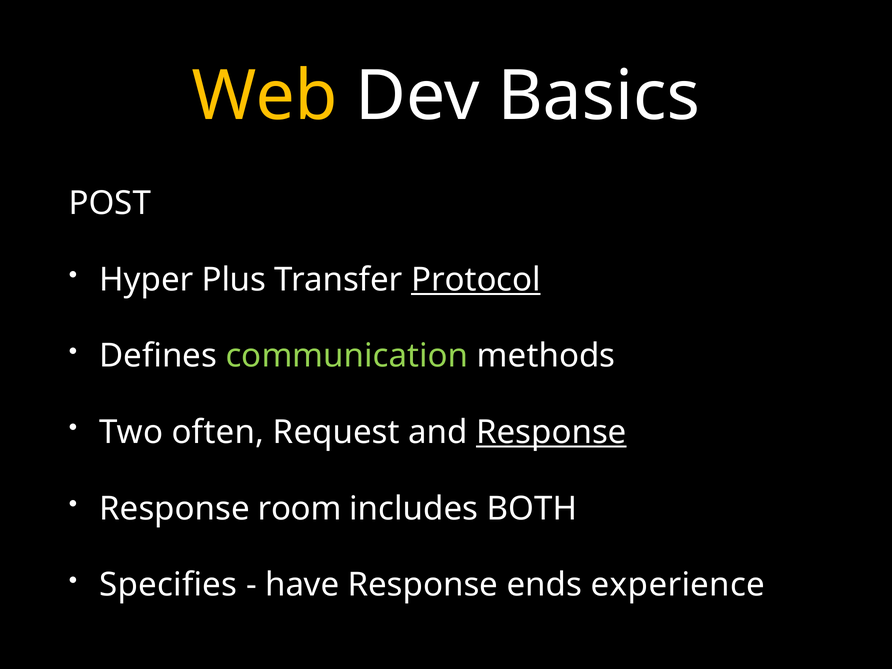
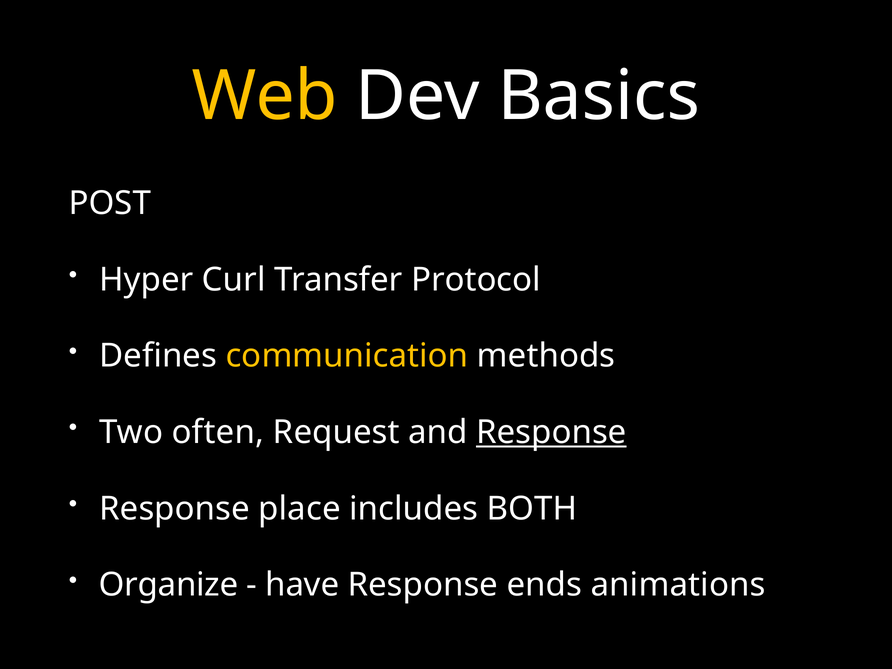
Plus: Plus -> Curl
Protocol underline: present -> none
communication colour: light green -> yellow
room: room -> place
Specifies: Specifies -> Organize
experience: experience -> animations
